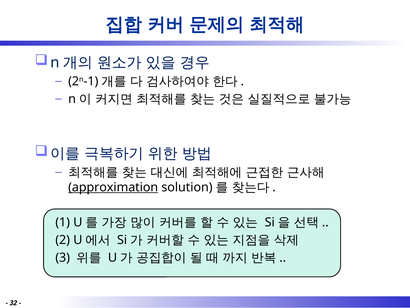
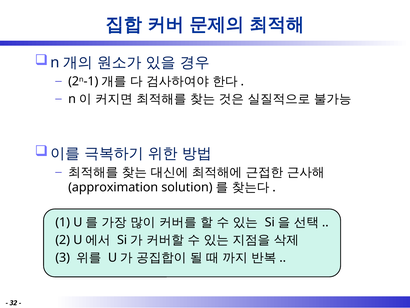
approximation underline: present -> none
